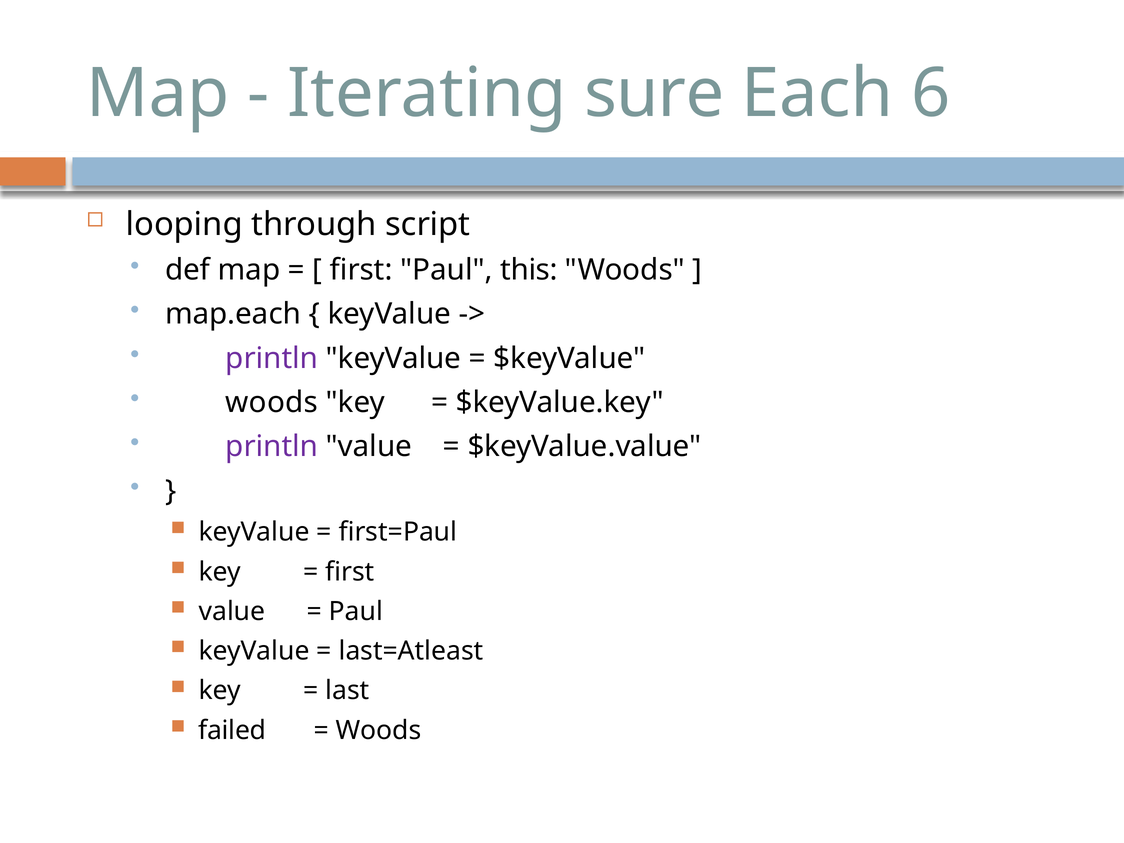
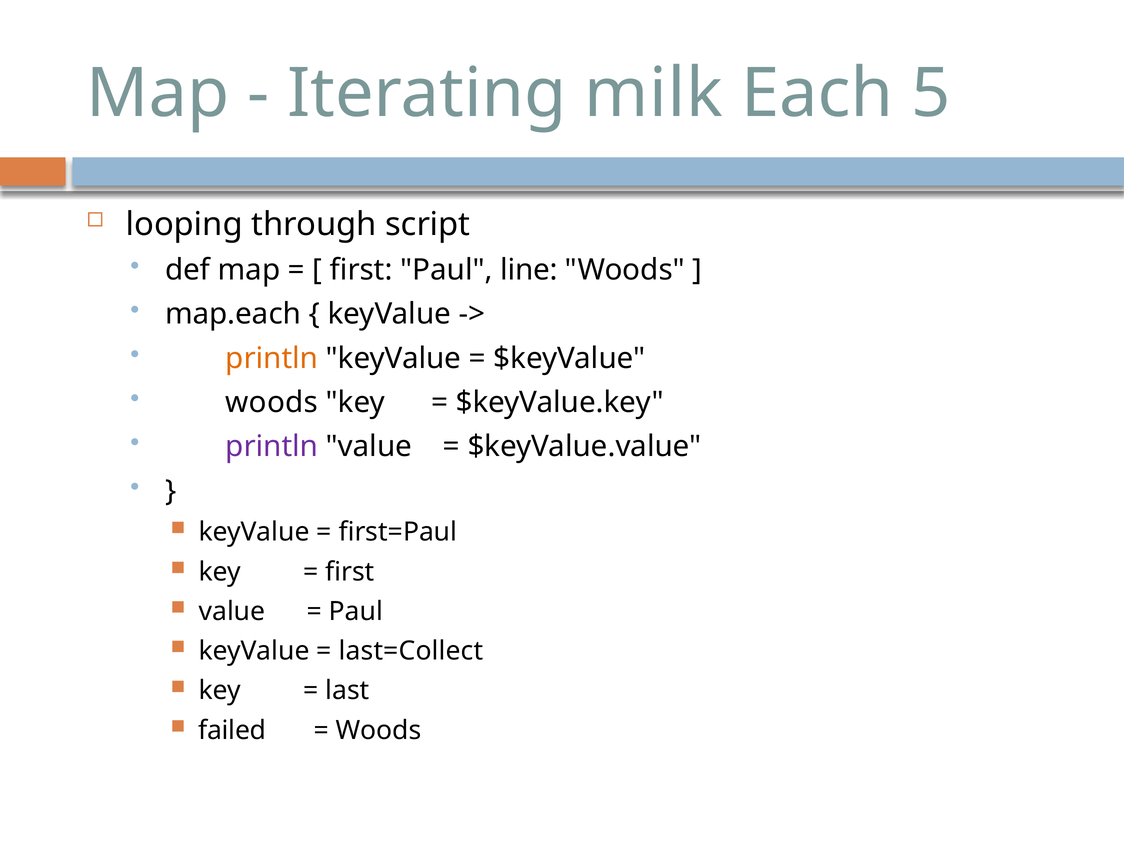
sure: sure -> milk
6: 6 -> 5
this: this -> line
println at (272, 358) colour: purple -> orange
last=Atleast: last=Atleast -> last=Collect
